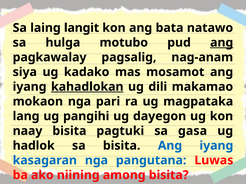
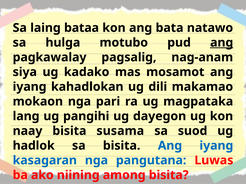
langit: langit -> bataa
kahadlokan underline: present -> none
pagtuki: pagtuki -> susama
gasa: gasa -> suod
